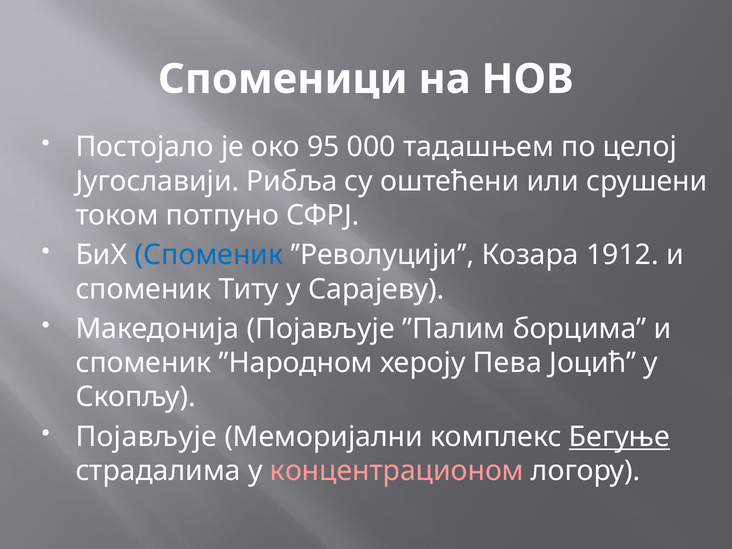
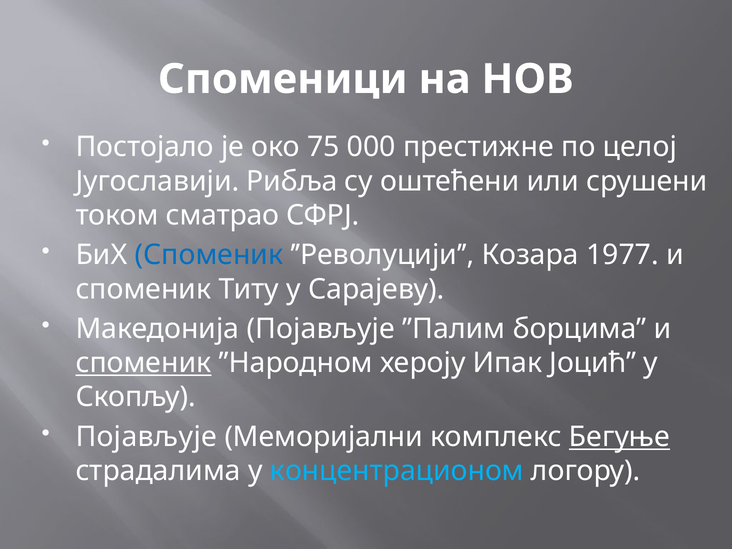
95: 95 -> 75
тадашњем: тадашњем -> престижне
потпуно: потпуно -> сматрао
1912: 1912 -> 1977
споменик at (143, 363) underline: none -> present
Пева: Пева -> Ипак
концентрационом colour: pink -> light blue
